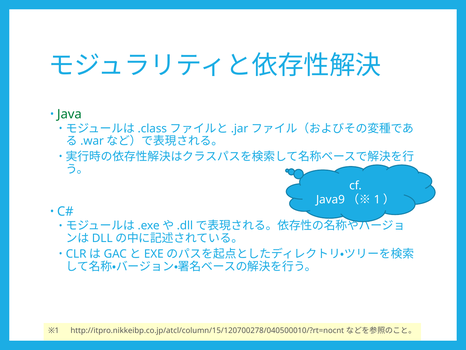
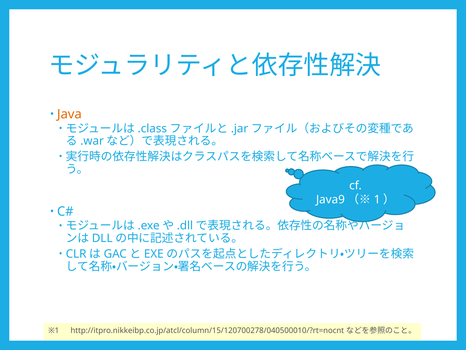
Java colour: green -> orange
